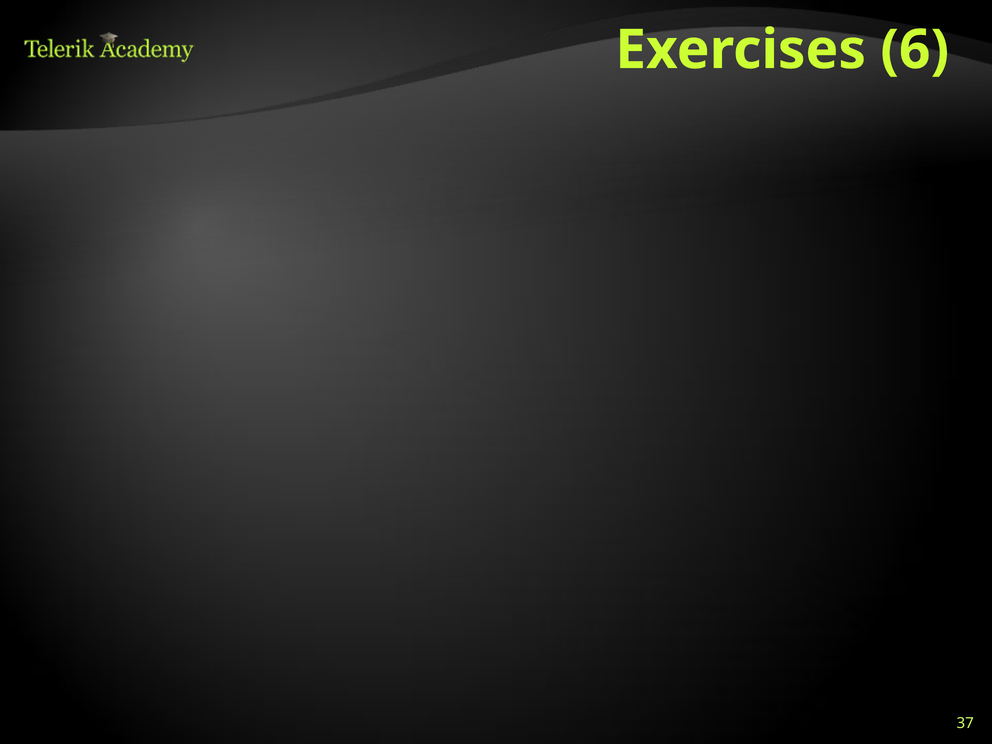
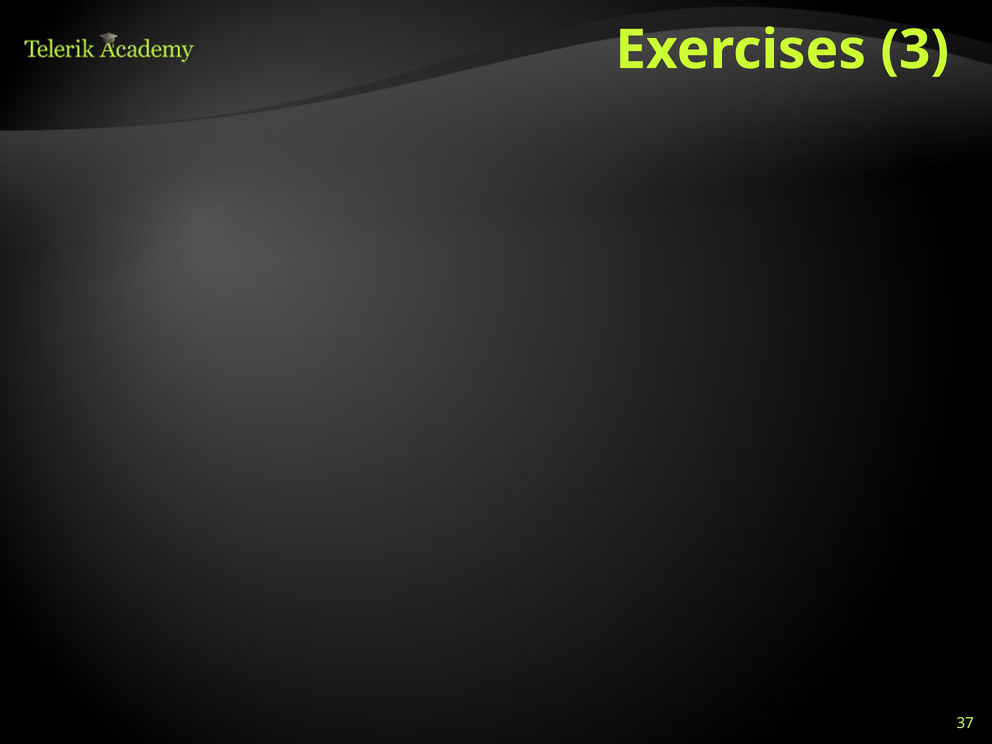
6: 6 -> 3
